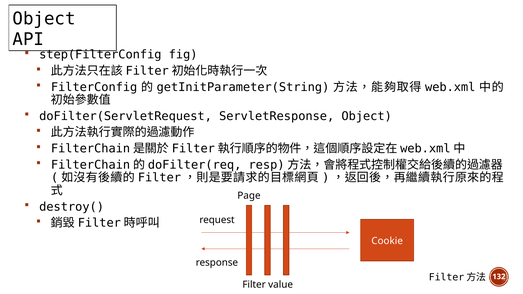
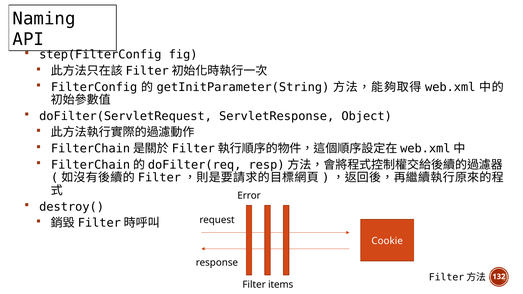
Object at (44, 19): Object -> Naming
Page: Page -> Error
value: value -> items
